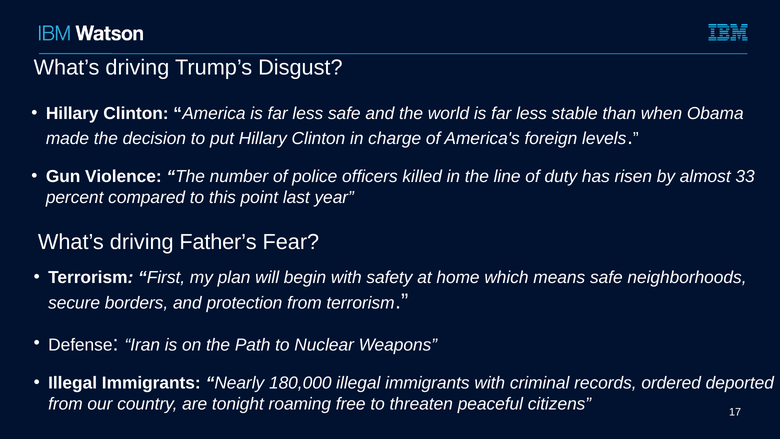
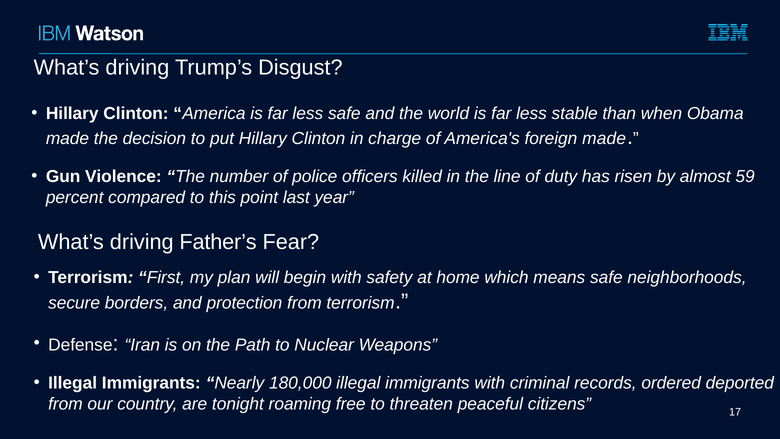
foreign levels: levels -> made
33: 33 -> 59
